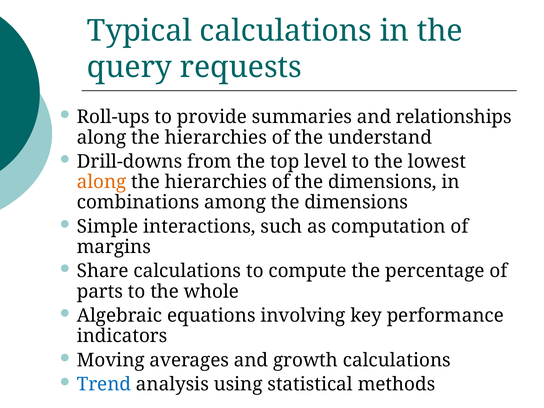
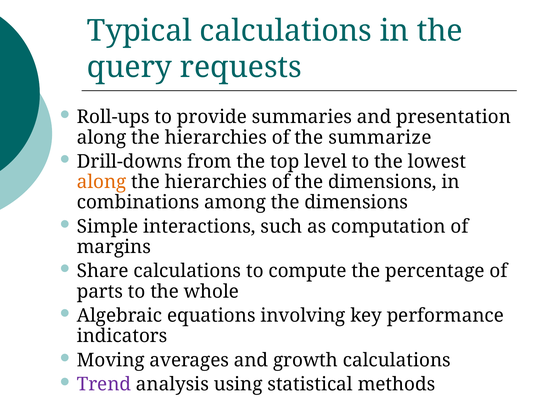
relationships: relationships -> presentation
understand: understand -> summarize
Trend colour: blue -> purple
